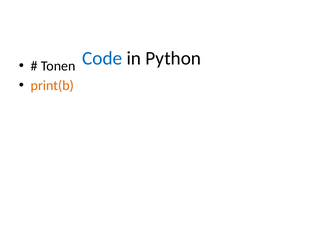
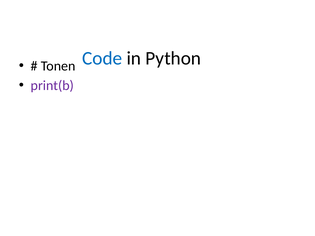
print(b colour: orange -> purple
